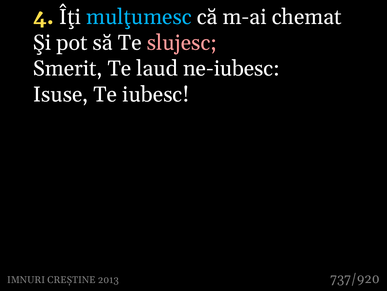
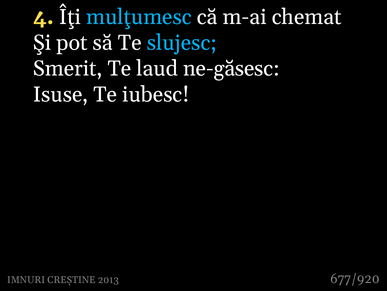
slujesc colour: pink -> light blue
ne-iubesc: ne-iubesc -> ne-găsesc
737/920: 737/920 -> 677/920
